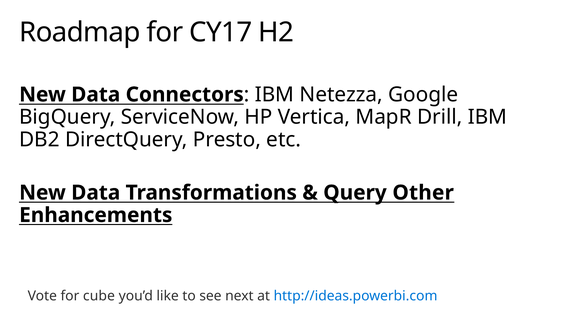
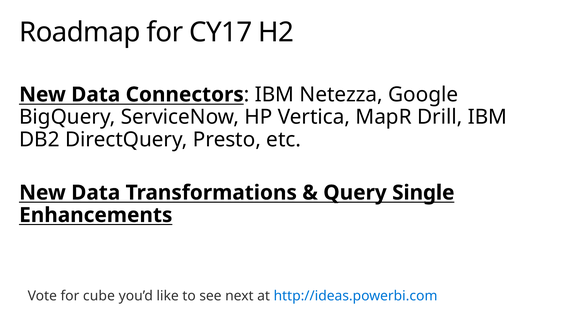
Other: Other -> Single
